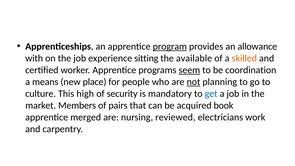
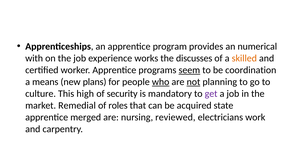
program underline: present -> none
allowance: allowance -> numerical
sitting: sitting -> works
available: available -> discusses
place: place -> plans
who underline: none -> present
get colour: blue -> purple
Members: Members -> Remedial
pairs: pairs -> roles
book: book -> state
